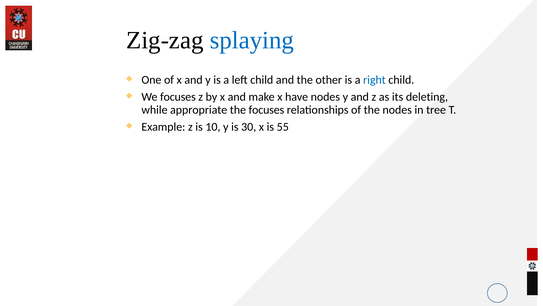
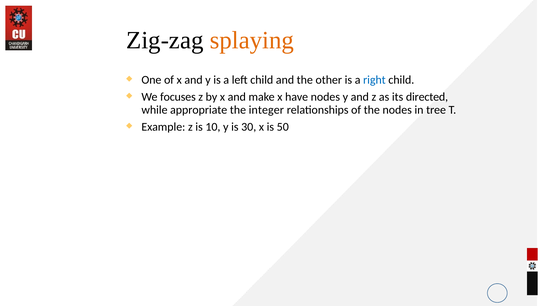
splaying colour: blue -> orange
deleting: deleting -> directed
the focuses: focuses -> integer
55: 55 -> 50
